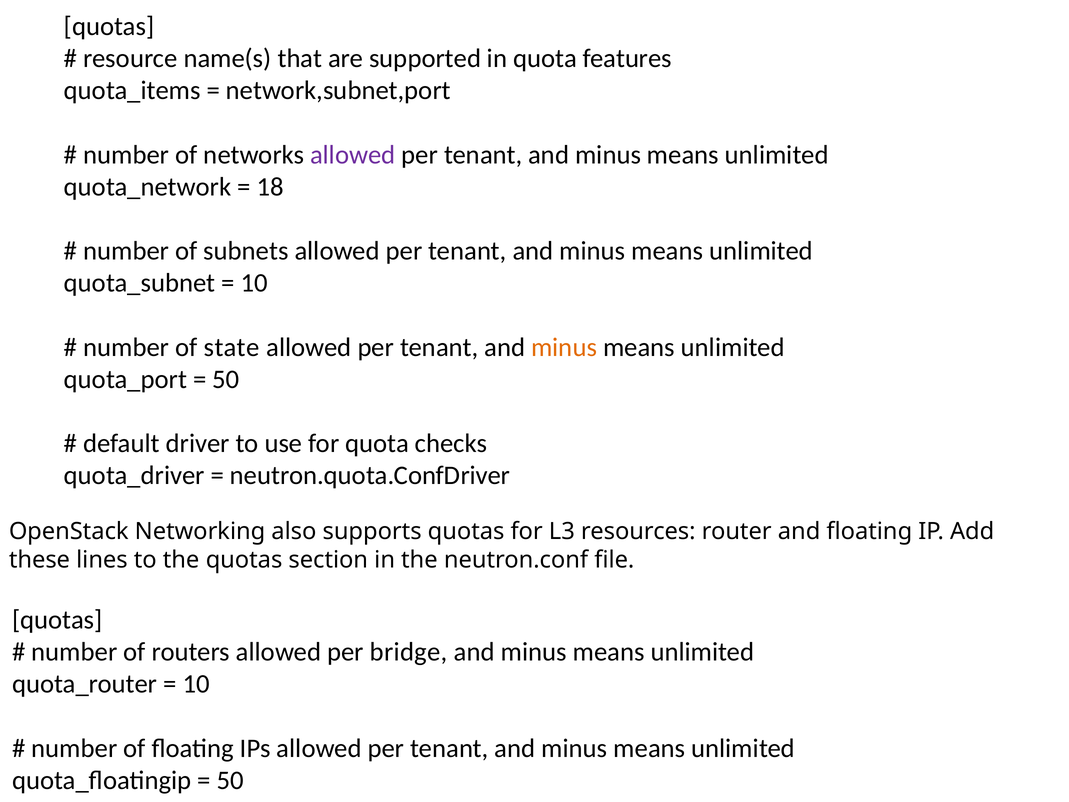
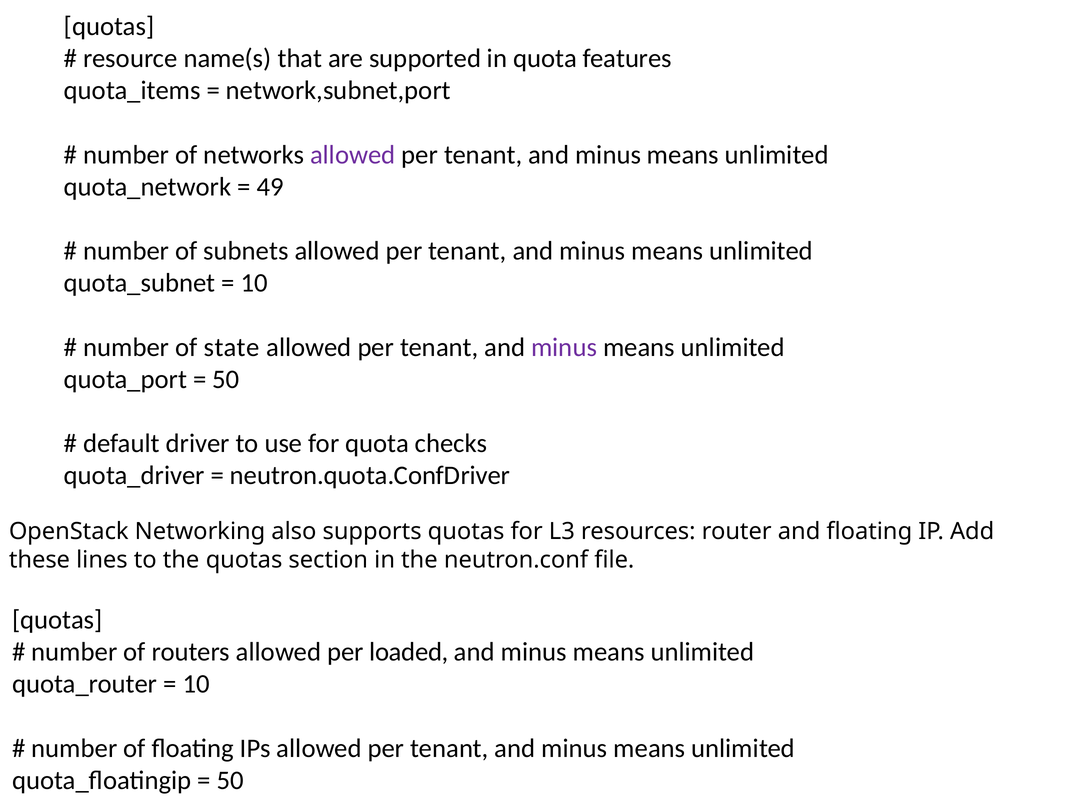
18: 18 -> 49
minus at (564, 347) colour: orange -> purple
bridge: bridge -> loaded
